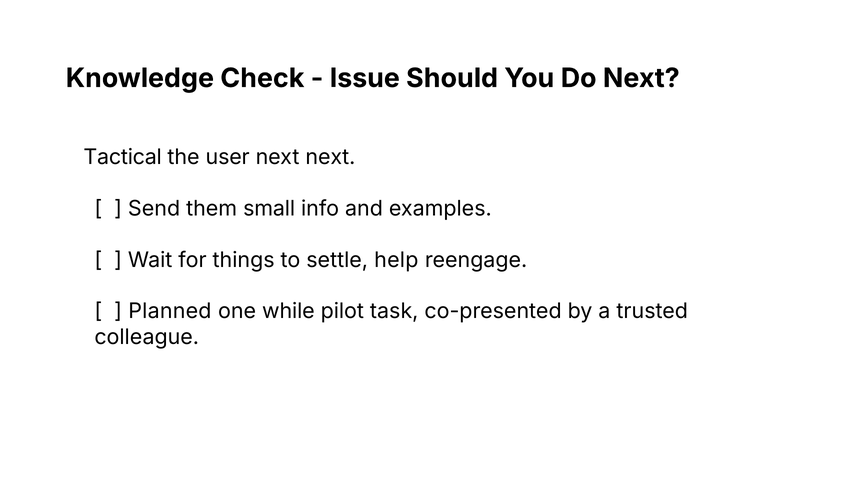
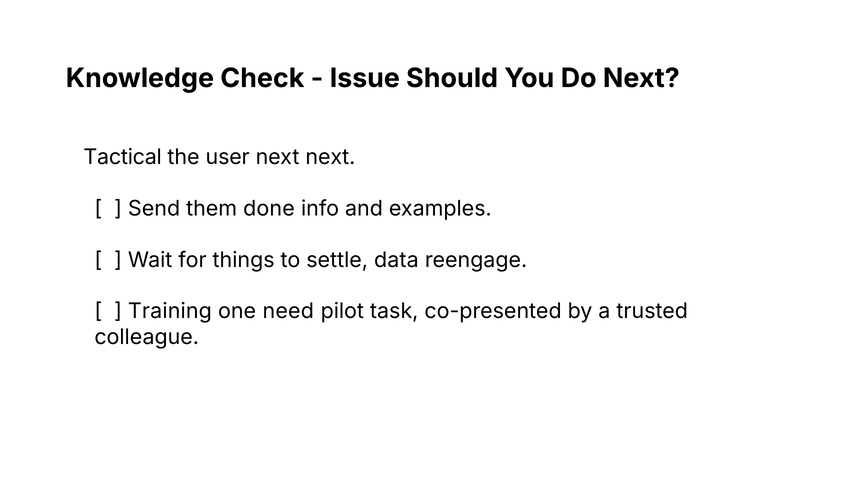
small: small -> done
help: help -> data
Planned: Planned -> Training
while: while -> need
